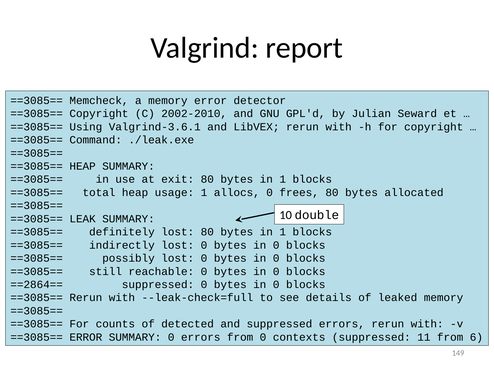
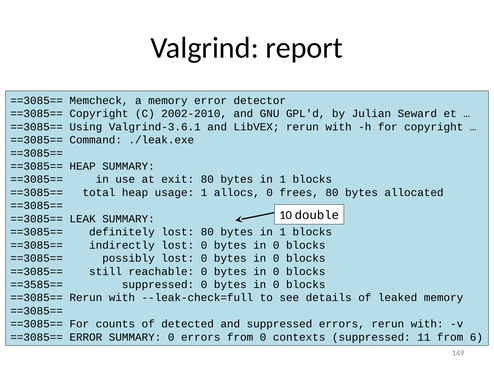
==2864==: ==2864== -> ==3585==
